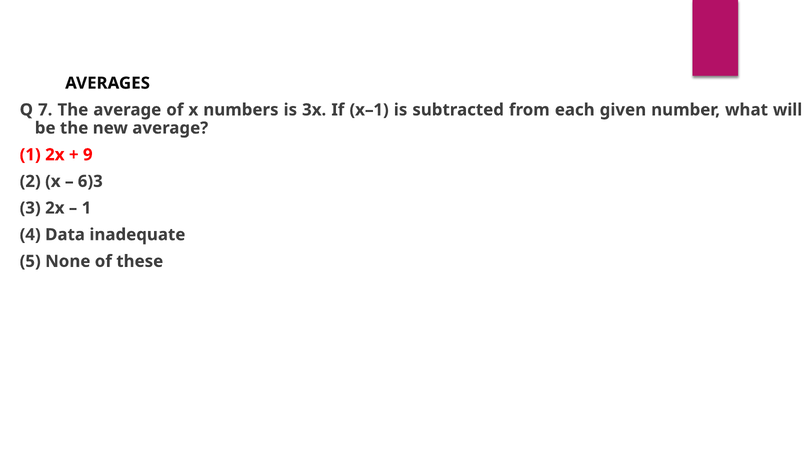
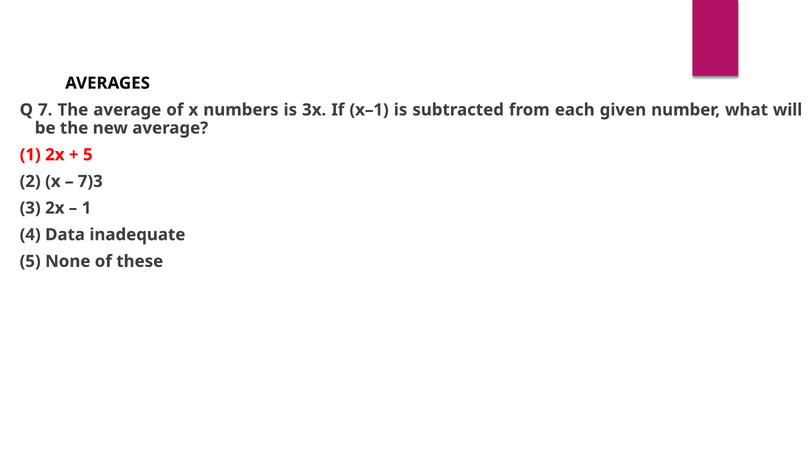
9 at (88, 155): 9 -> 5
6)3: 6)3 -> 7)3
